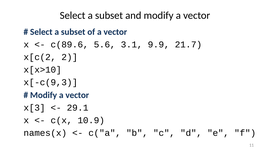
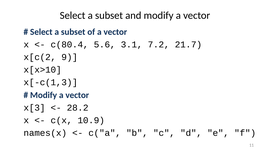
c(89.6: c(89.6 -> c(80.4
9.9: 9.9 -> 7.2
2: 2 -> 9
x[-c(9,3: x[-c(9,3 -> x[-c(1,3
29.1: 29.1 -> 28.2
